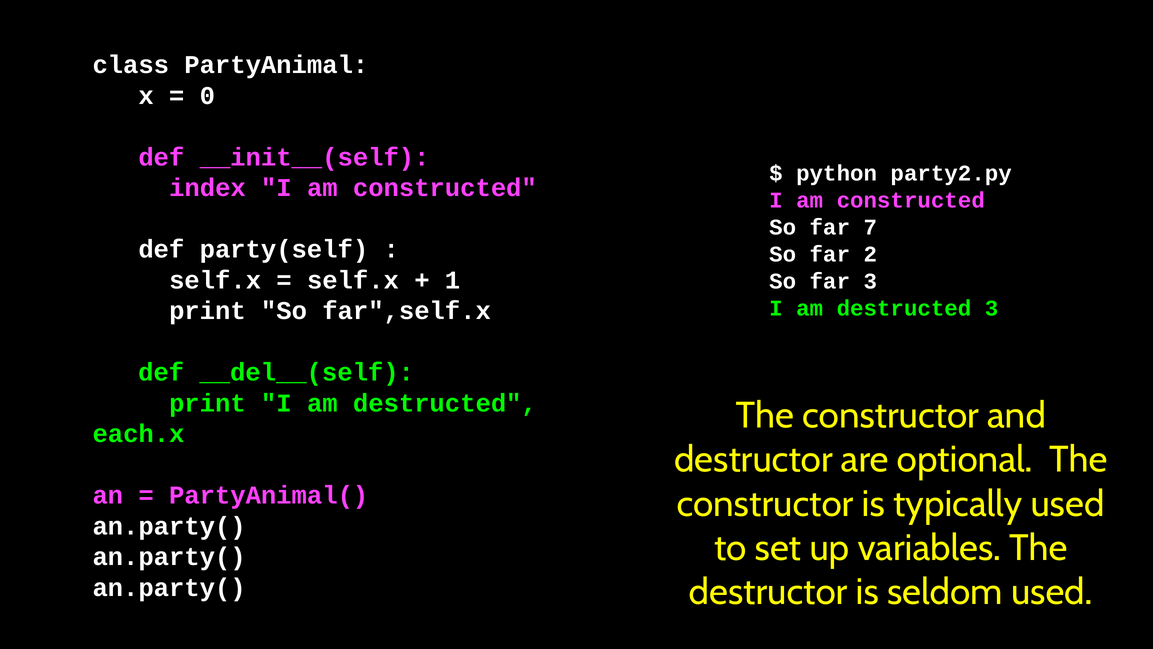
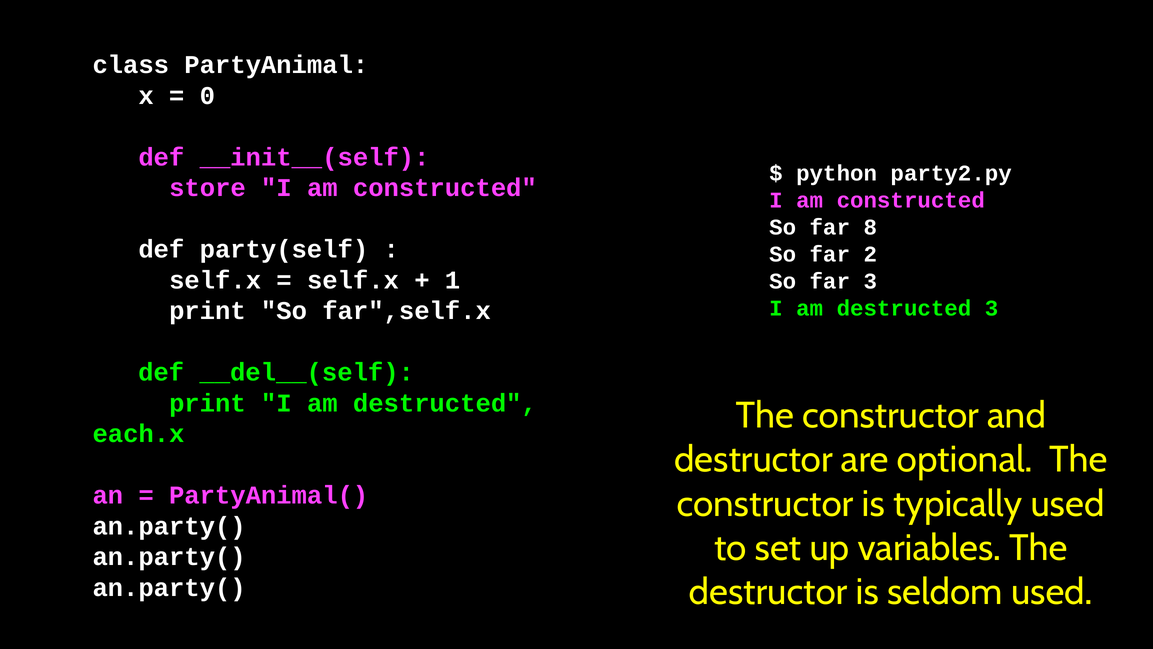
index: index -> store
7: 7 -> 8
